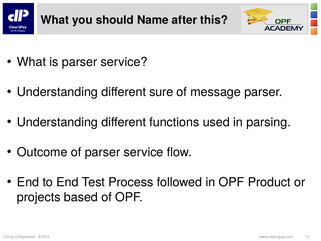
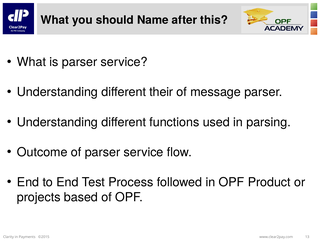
sure: sure -> their
